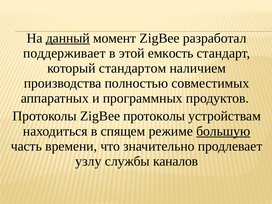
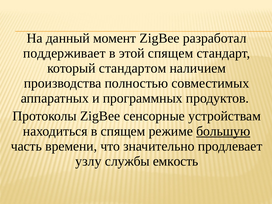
данный underline: present -> none
этой емкость: емкость -> спящем
ZigBee протоколы: протоколы -> сенсорные
каналов: каналов -> емкость
